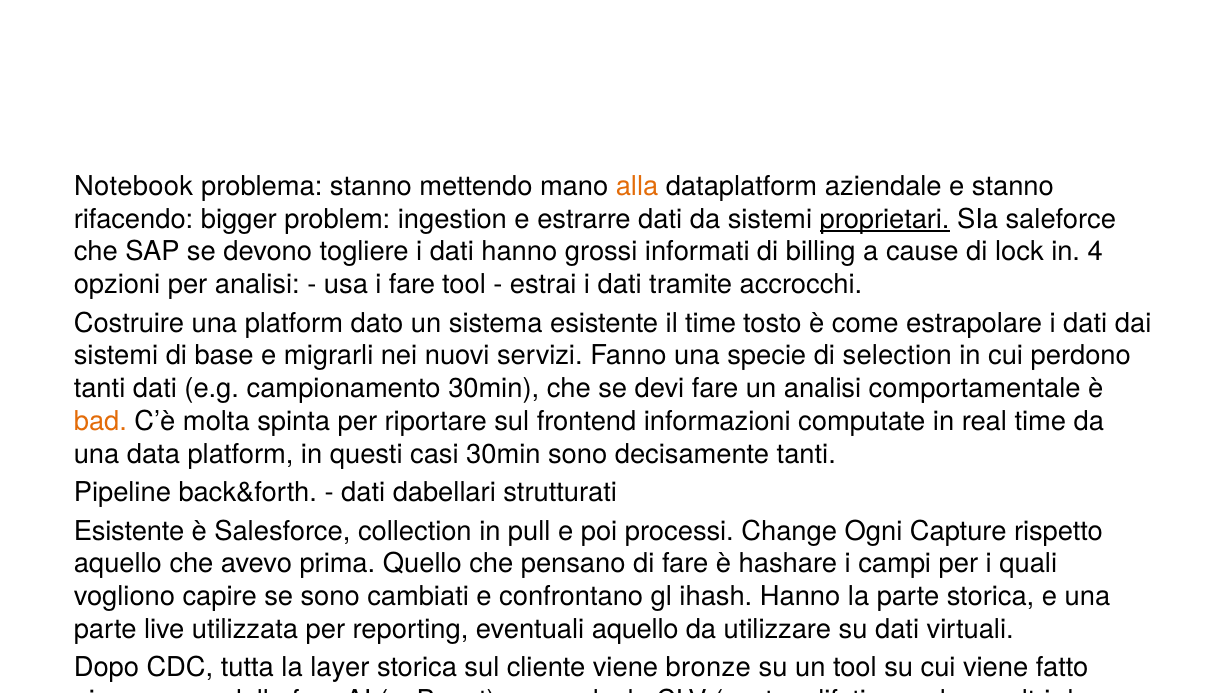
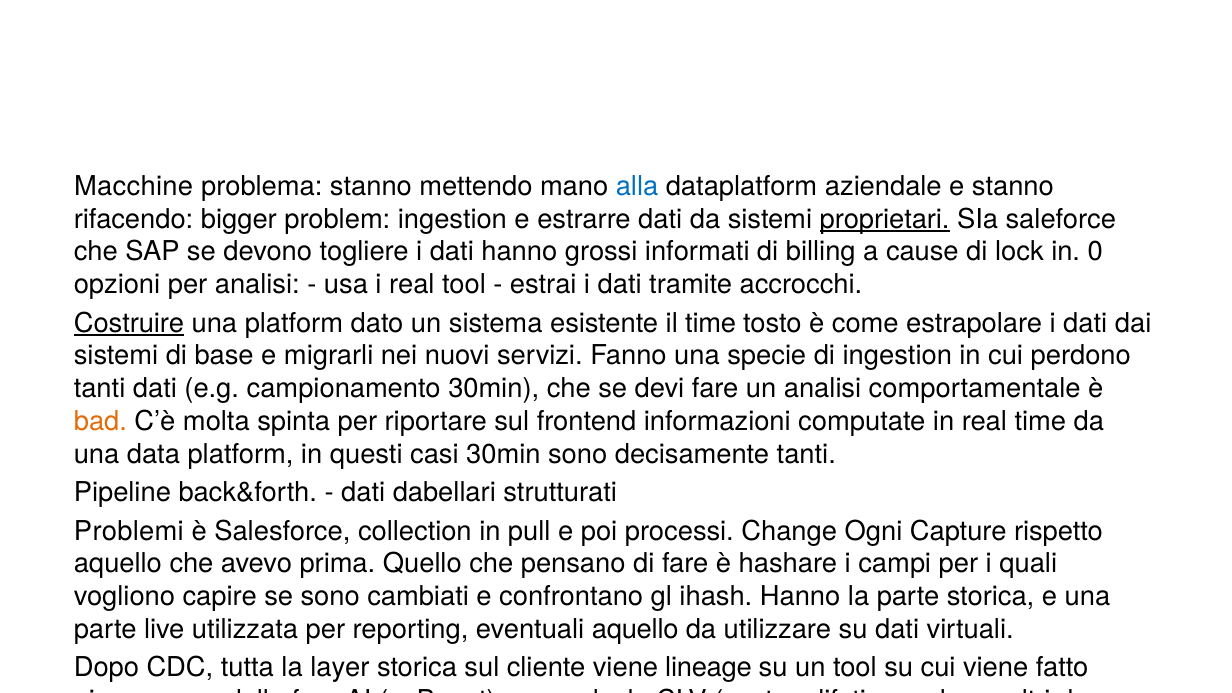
Notebook at (134, 186): Notebook -> Macchine
alla colour: orange -> blue
4: 4 -> 0
i fare: fare -> real
Costruire underline: none -> present
di selection: selection -> ingestion
Esistente at (129, 531): Esistente -> Problemi
bronze: bronze -> lineage
